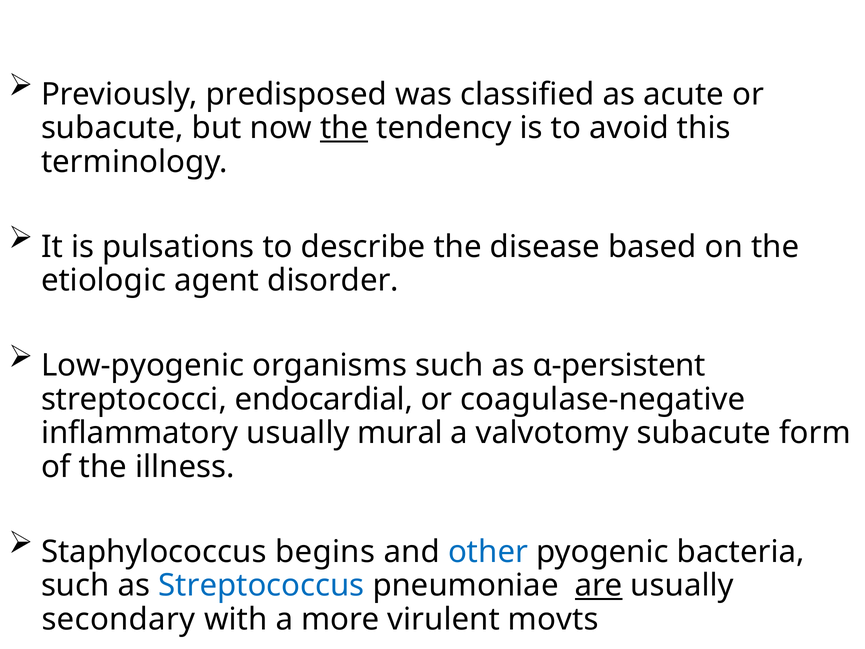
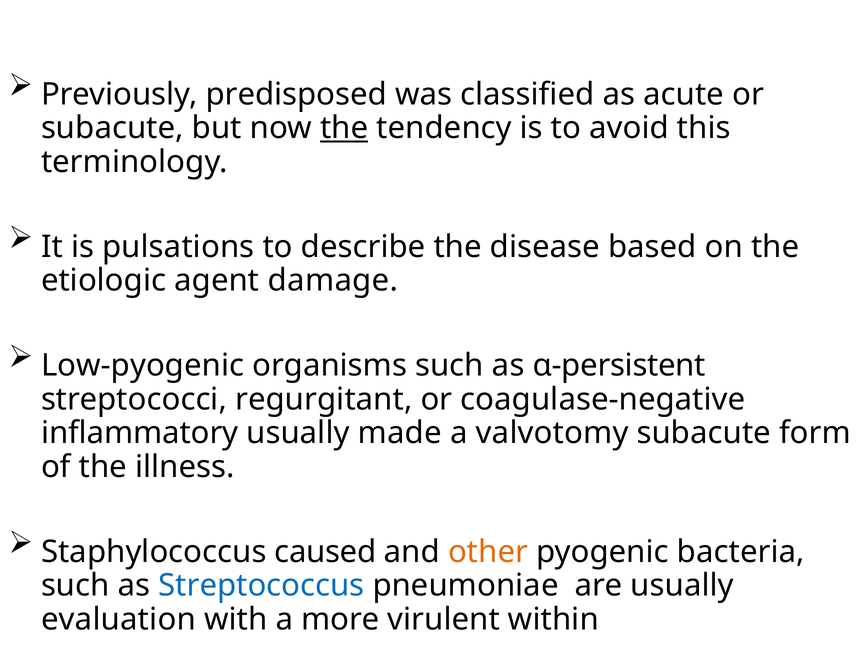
disorder: disorder -> damage
endocardial: endocardial -> regurgitant
mural: mural -> made
begins: begins -> caused
other colour: blue -> orange
are underline: present -> none
secondary: secondary -> evaluation
movts: movts -> within
